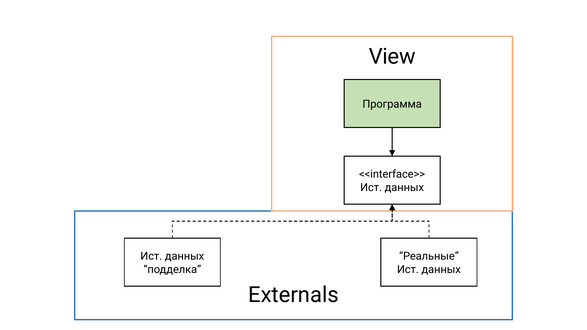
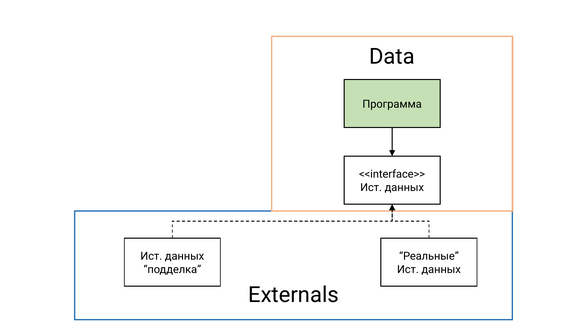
View: View -> Data
